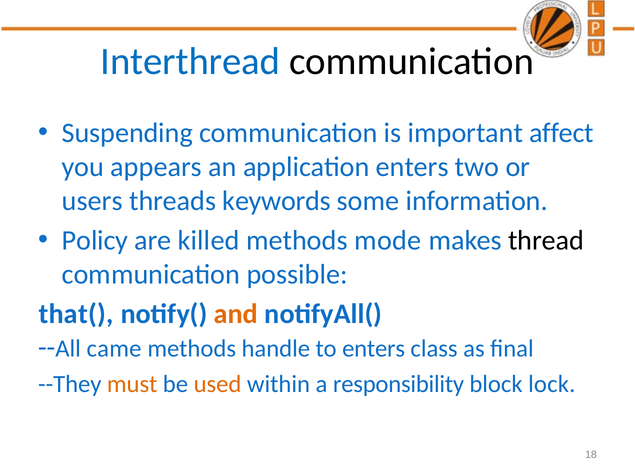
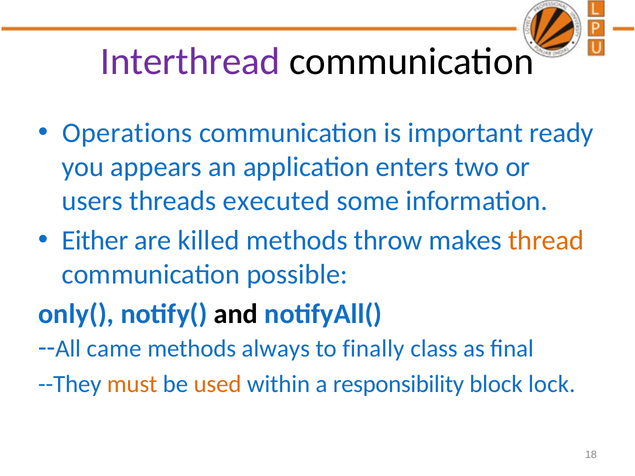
Interthread colour: blue -> purple
Suspending: Suspending -> Operations
affect: affect -> ready
keywords: keywords -> executed
Policy: Policy -> Either
mode: mode -> throw
thread colour: black -> orange
that(: that( -> only(
and colour: orange -> black
handle: handle -> always
to enters: enters -> finally
